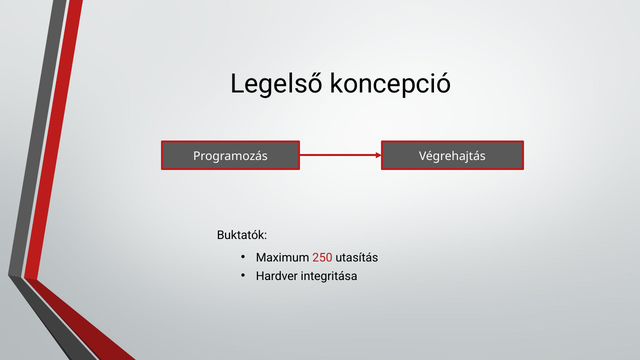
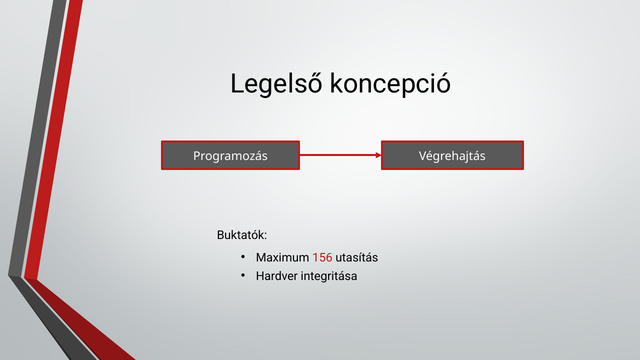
250: 250 -> 156
